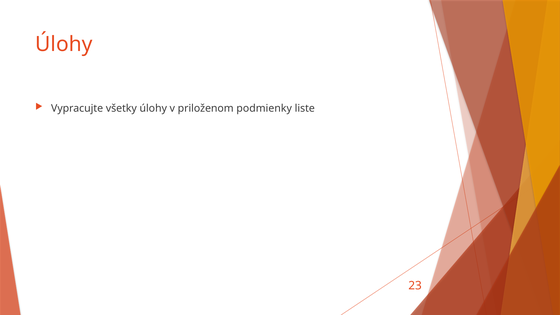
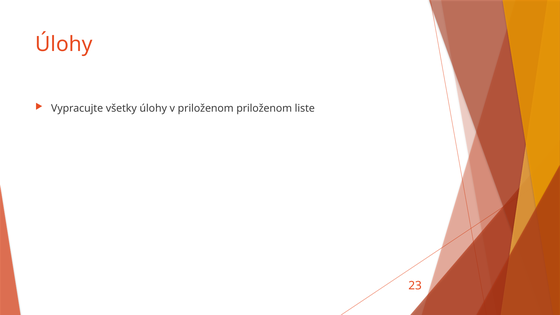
priloženom podmienky: podmienky -> priloženom
